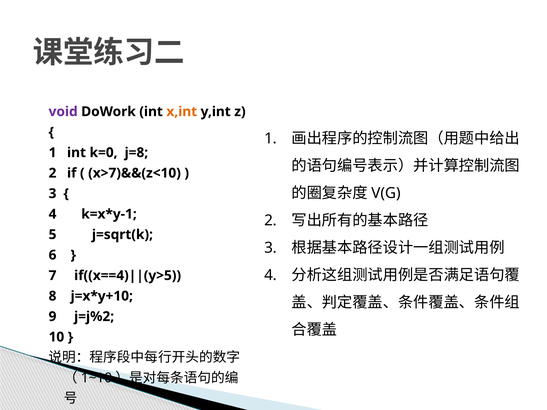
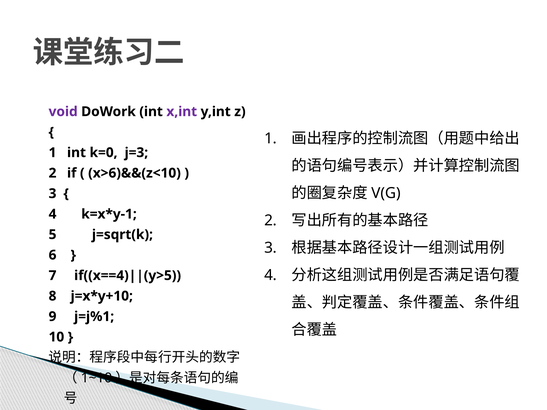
x,int colour: orange -> purple
j=8: j=8 -> j=3
x>7)&&(z<10: x>7)&&(z<10 -> x>6)&&(z<10
j=j%2: j=j%2 -> j=j%1
